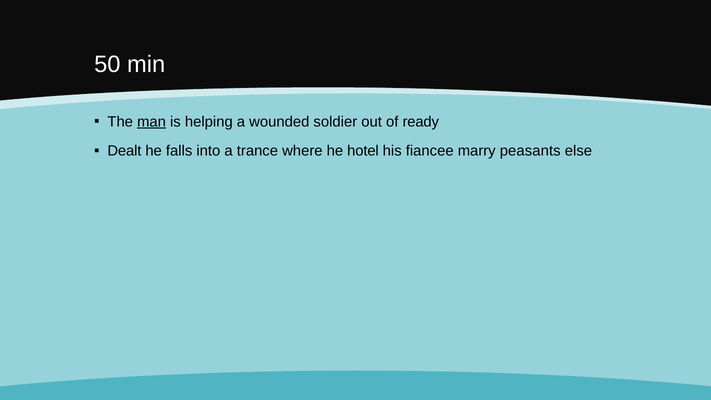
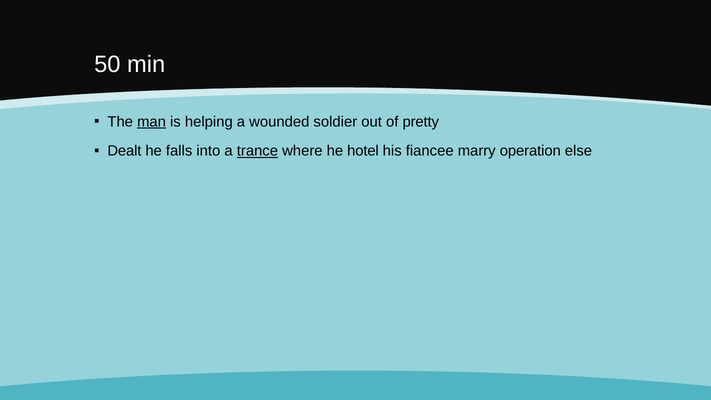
ready: ready -> pretty
trance underline: none -> present
peasants: peasants -> operation
